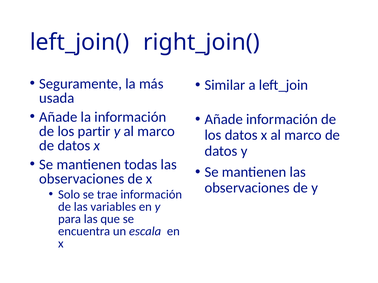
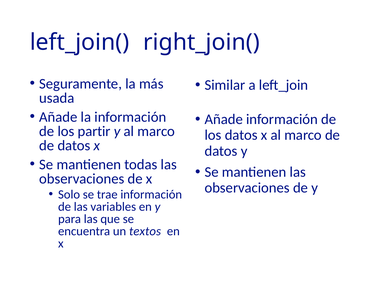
escala: escala -> textos
